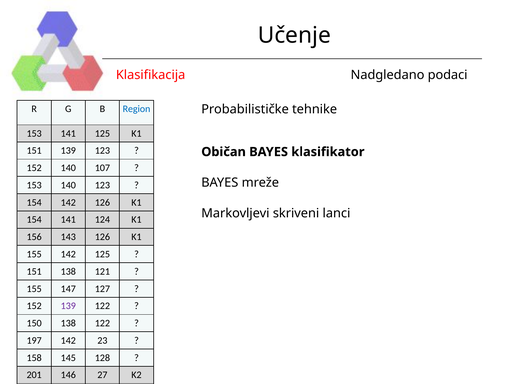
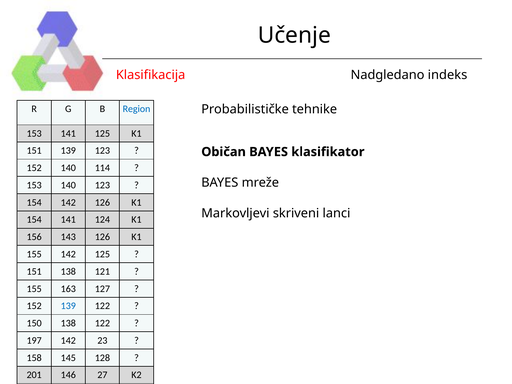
podaci: podaci -> indeks
107: 107 -> 114
147: 147 -> 163
139 at (68, 306) colour: purple -> blue
